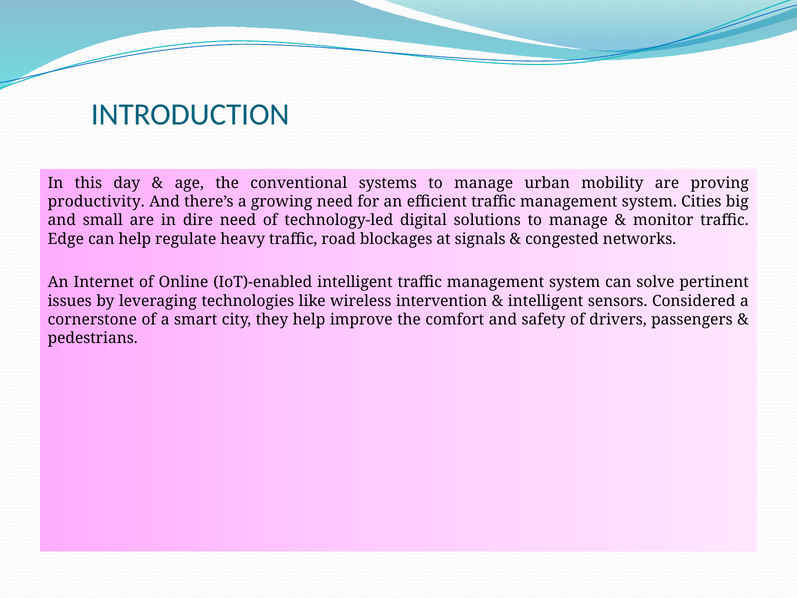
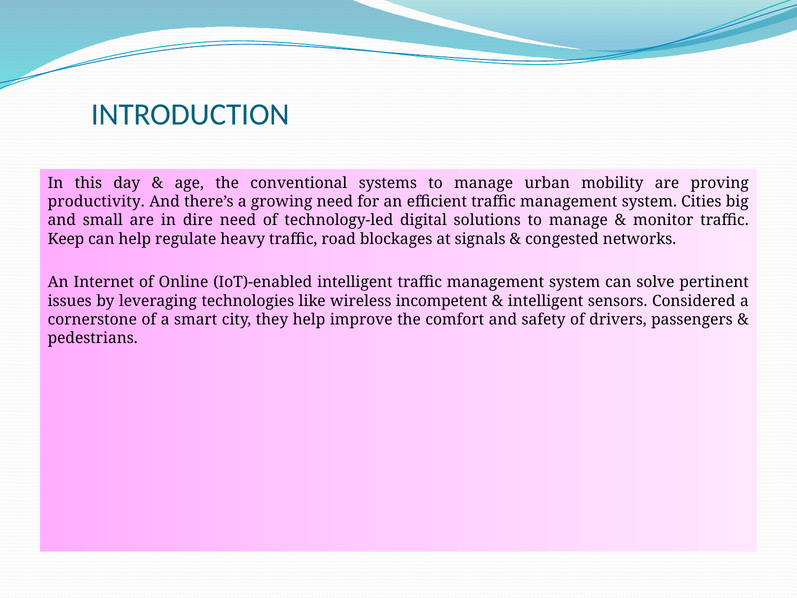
Edge: Edge -> Keep
intervention: intervention -> incompetent
